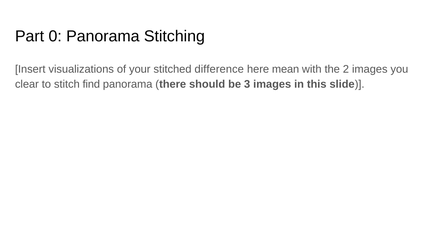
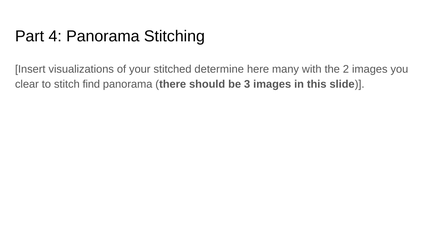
0: 0 -> 4
difference: difference -> determine
mean: mean -> many
